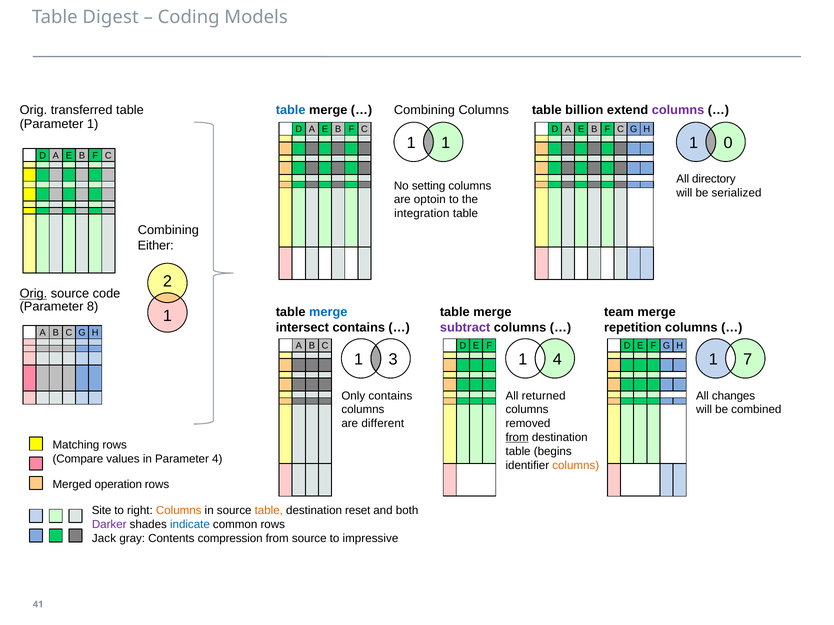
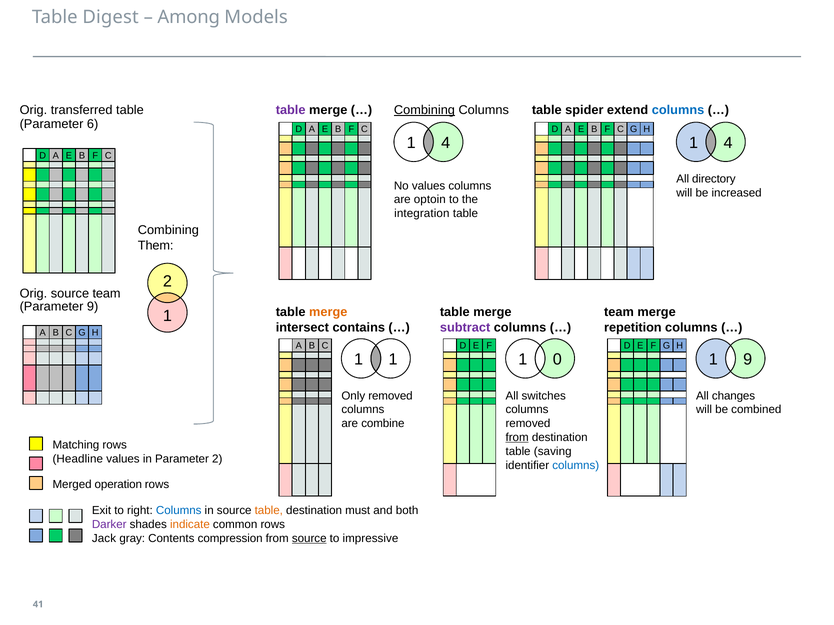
Coding: Coding -> Among
table at (291, 110) colour: blue -> purple
Combining at (424, 110) underline: none -> present
billion: billion -> spider
columns at (678, 110) colour: purple -> blue
Parameter 1: 1 -> 6
1 at (446, 143): 1 -> 4
0 at (728, 143): 0 -> 4
No setting: setting -> values
serialized: serialized -> increased
Either: Either -> Them
Orig at (33, 294) underline: present -> none
source code: code -> team
Parameter 8: 8 -> 9
merge at (328, 313) colour: blue -> orange
3 at (393, 360): 3 -> 1
1 4: 4 -> 0
1 7: 7 -> 9
Only contains: contains -> removed
returned: returned -> switches
different: different -> combine
begins: begins -> saving
Compare: Compare -> Headline
Parameter 4: 4 -> 2
columns at (576, 466) colour: orange -> blue
Site: Site -> Exit
Columns at (179, 511) colour: orange -> blue
reset: reset -> must
indicate colour: blue -> orange
source at (309, 539) underline: none -> present
